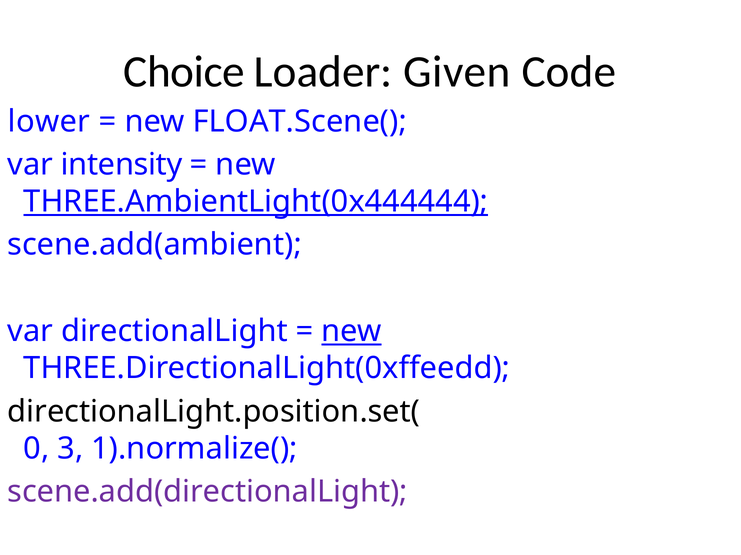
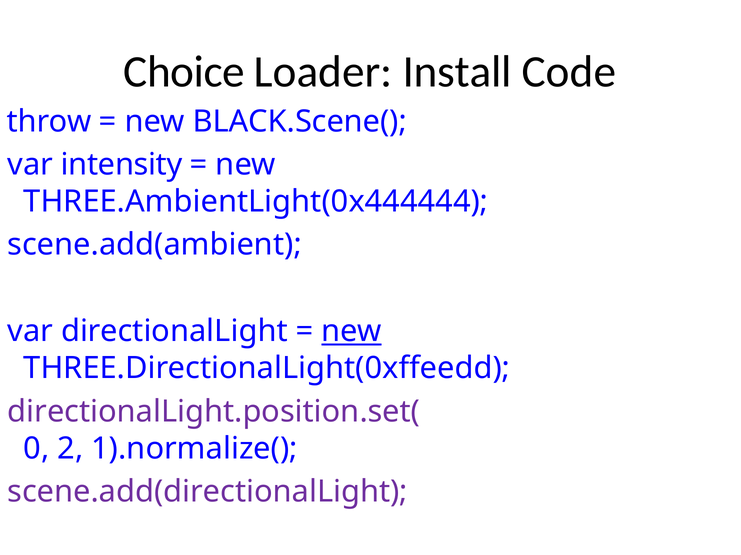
Given: Given -> Install
lower: lower -> throw
FLOAT.Scene(: FLOAT.Scene( -> BLACK.Scene(
THREE.AmbientLight(0x444444 underline: present -> none
directionalLight.position.set( colour: black -> purple
3: 3 -> 2
